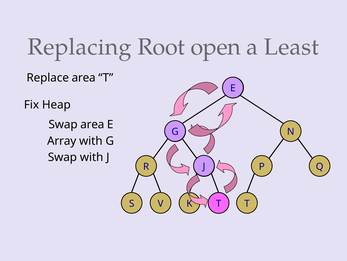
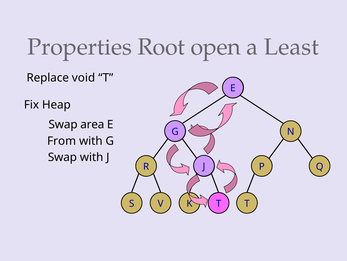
Replacing: Replacing -> Properties
Replace area: area -> void
Array: Array -> From
